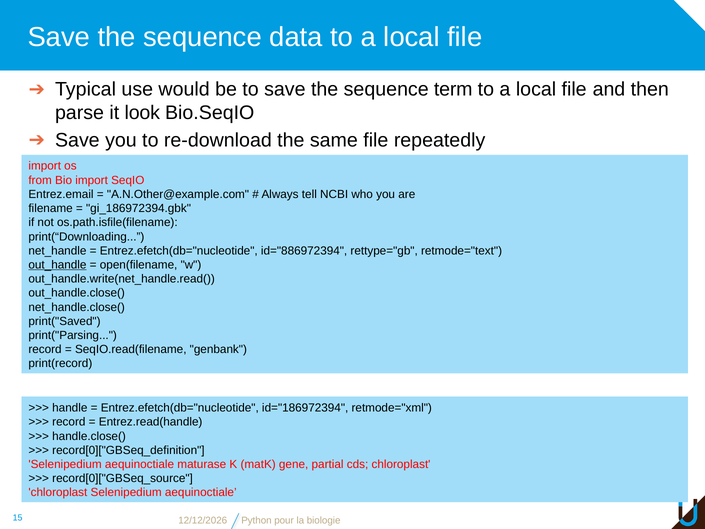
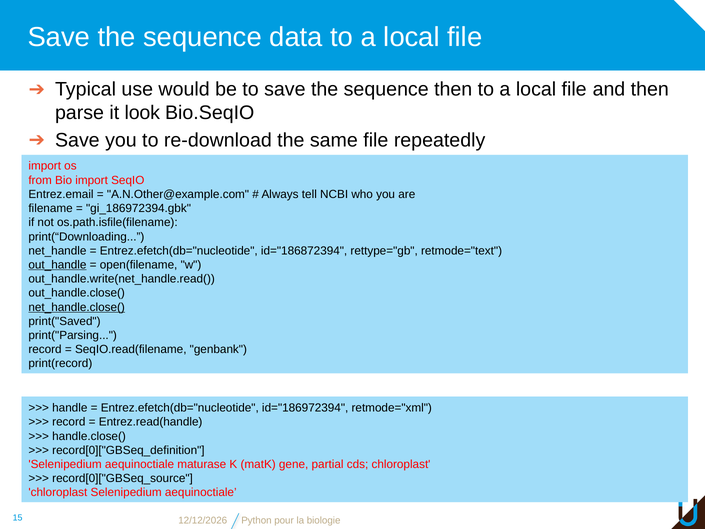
sequence term: term -> then
id="886972394: id="886972394 -> id="186872394
net_handle.close( underline: none -> present
